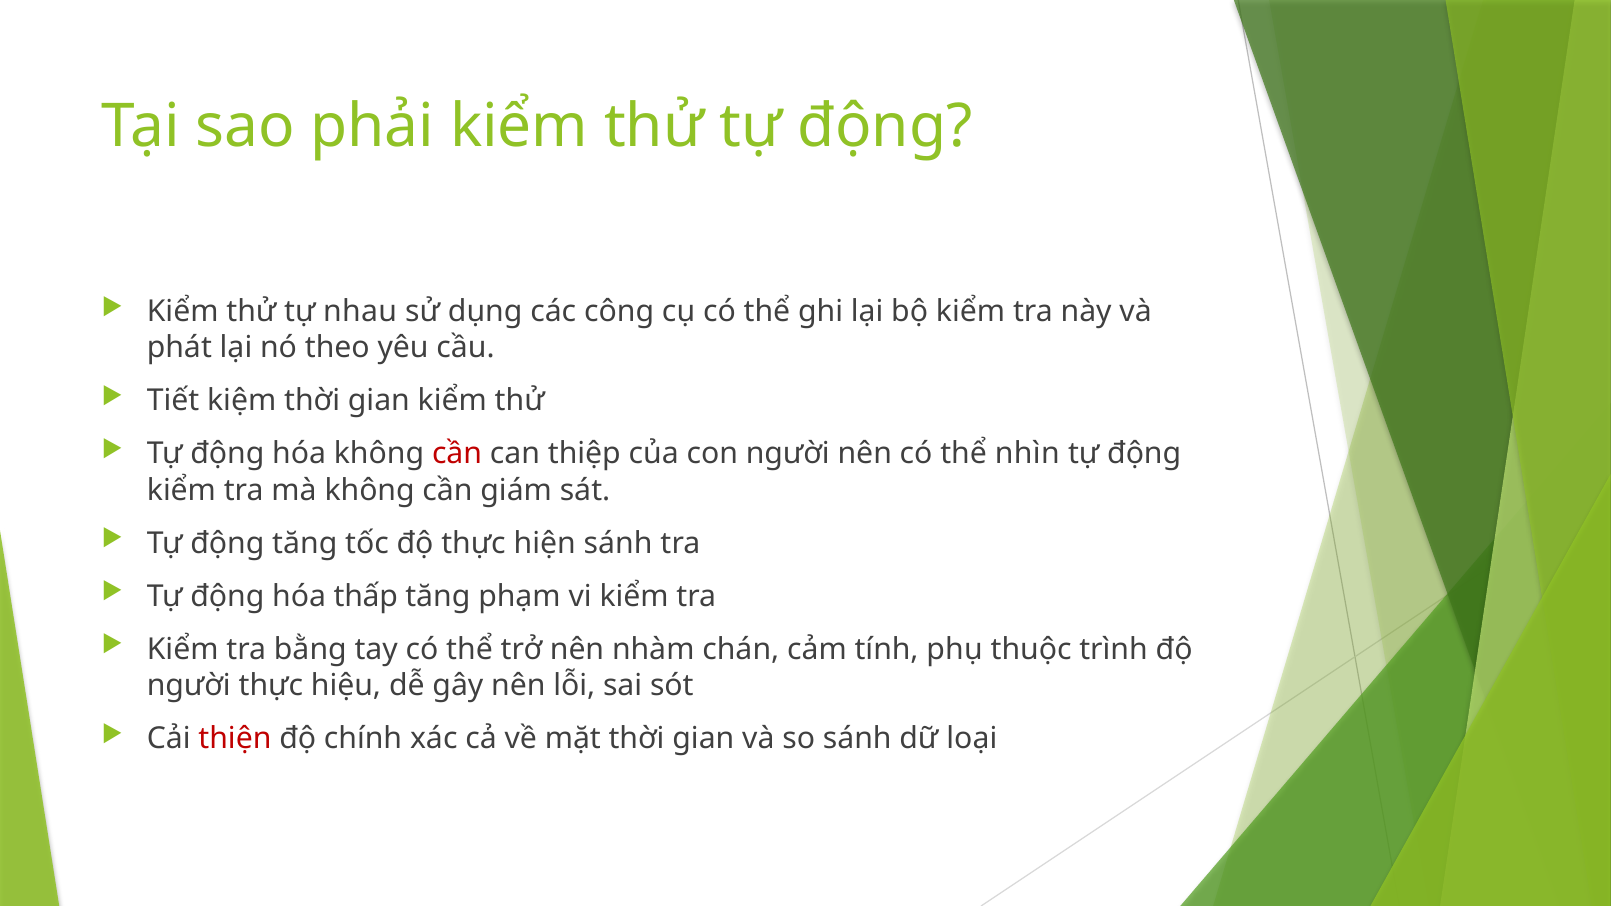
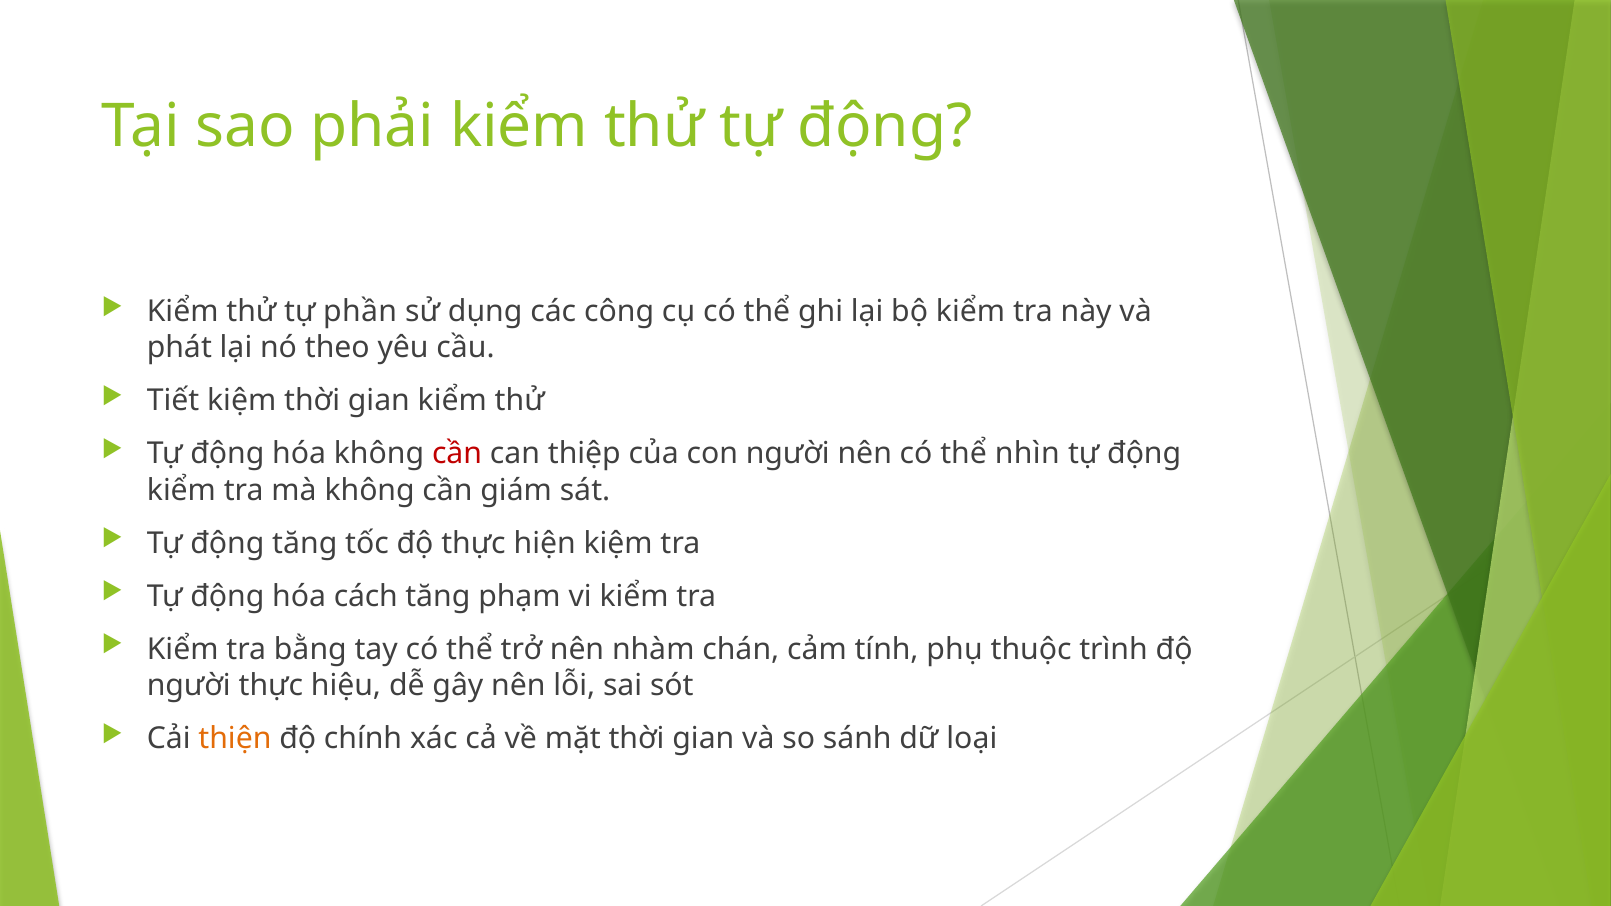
nhau: nhau -> phần
hiện sánh: sánh -> kiệm
thấp: thấp -> cách
thiện colour: red -> orange
